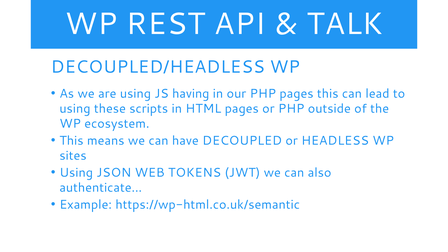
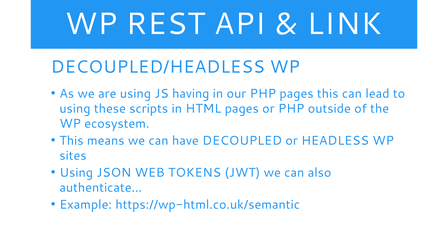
TALK: TALK -> LINK
